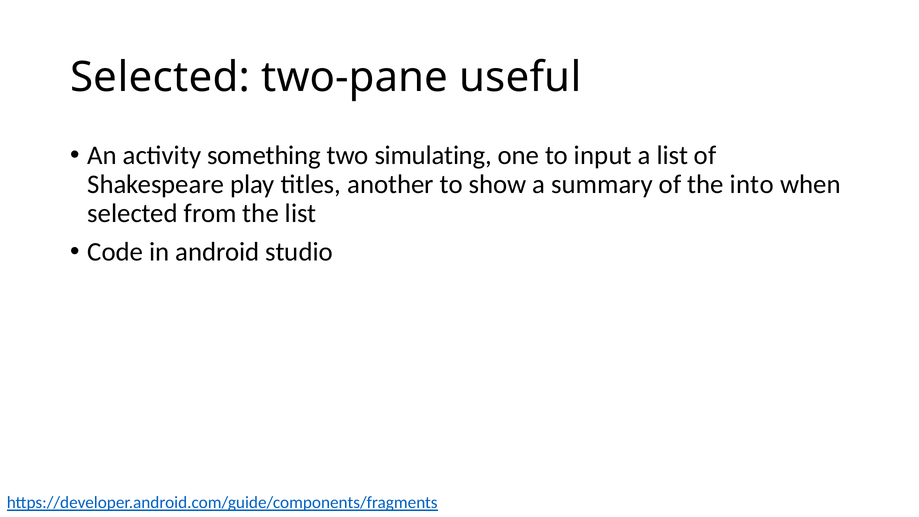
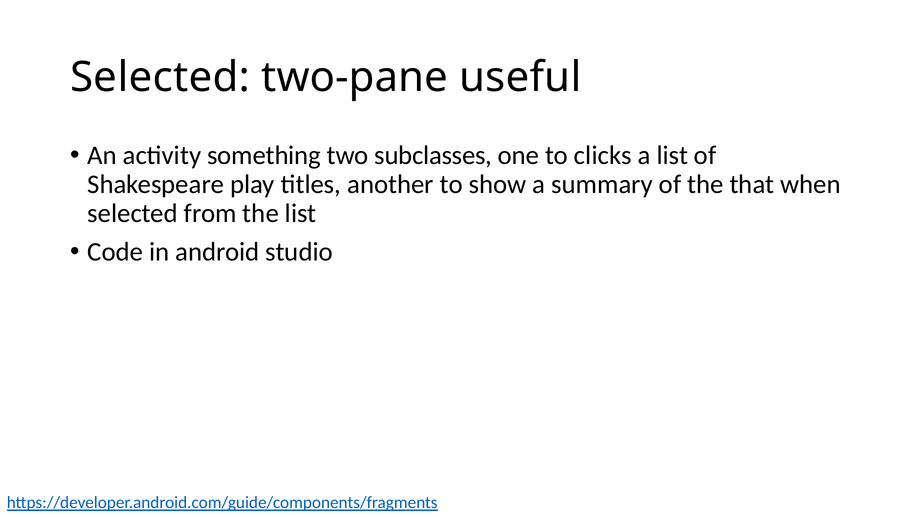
simulating: simulating -> subclasses
input: input -> clicks
into: into -> that
